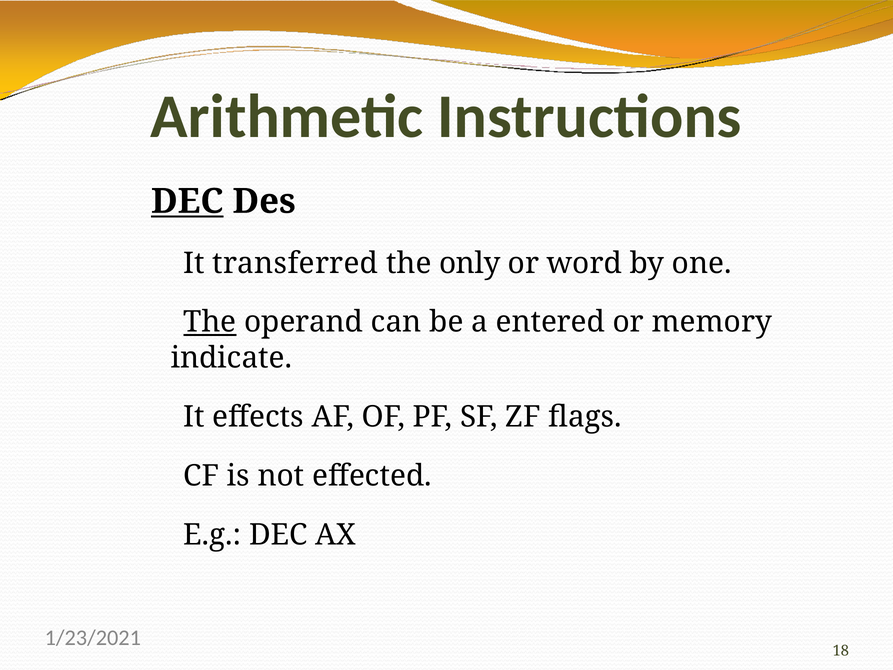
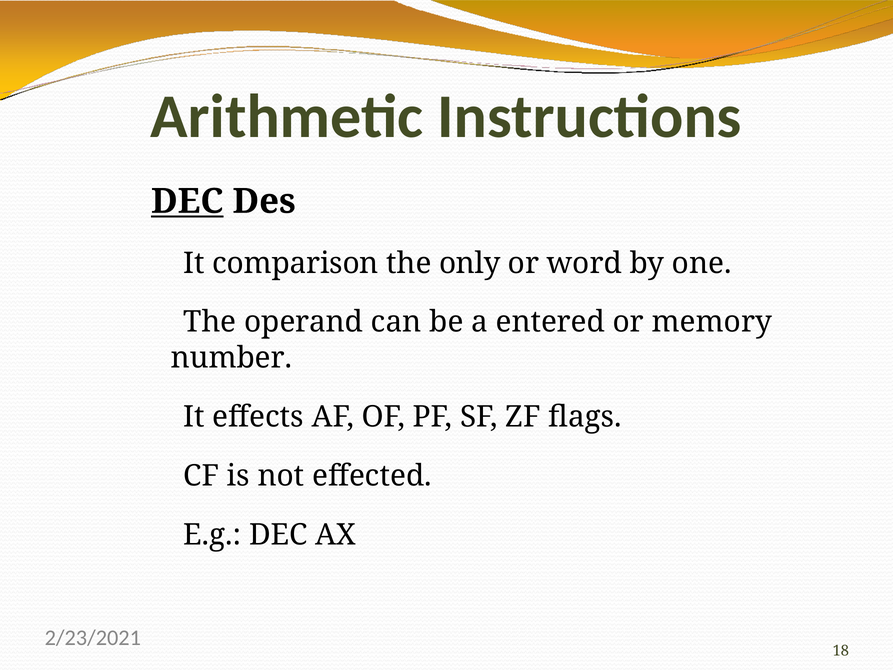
transferred: transferred -> comparison
The at (210, 322) underline: present -> none
indicate: indicate -> number
1/23/2021: 1/23/2021 -> 2/23/2021
